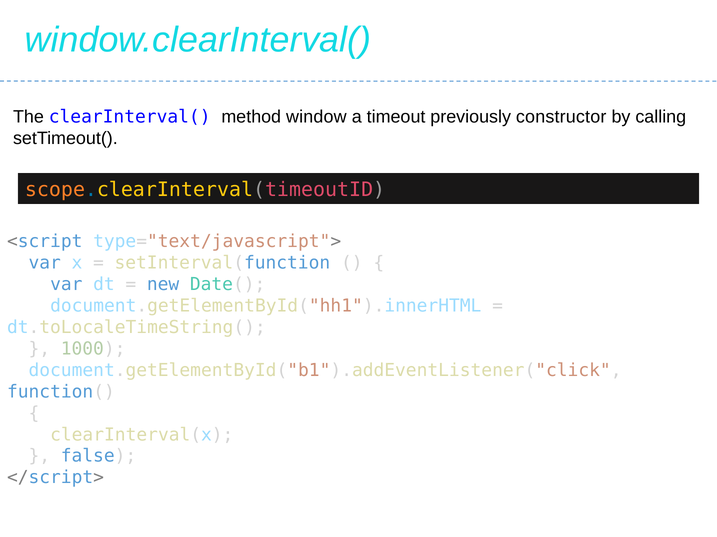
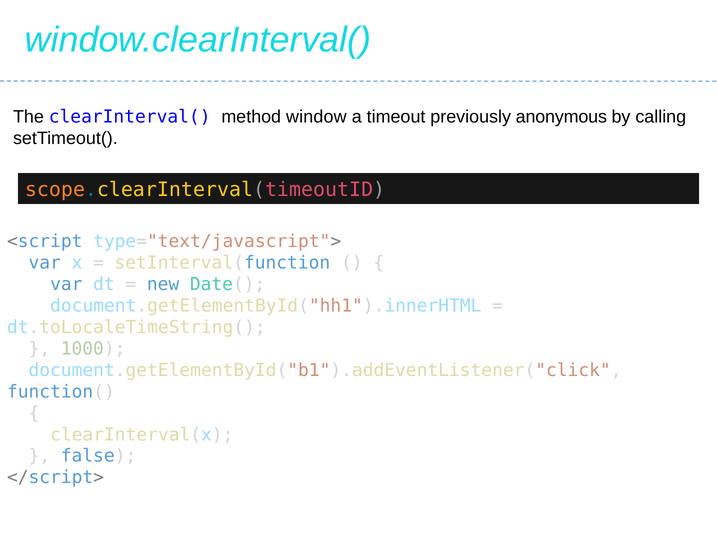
constructor: constructor -> anonymous
